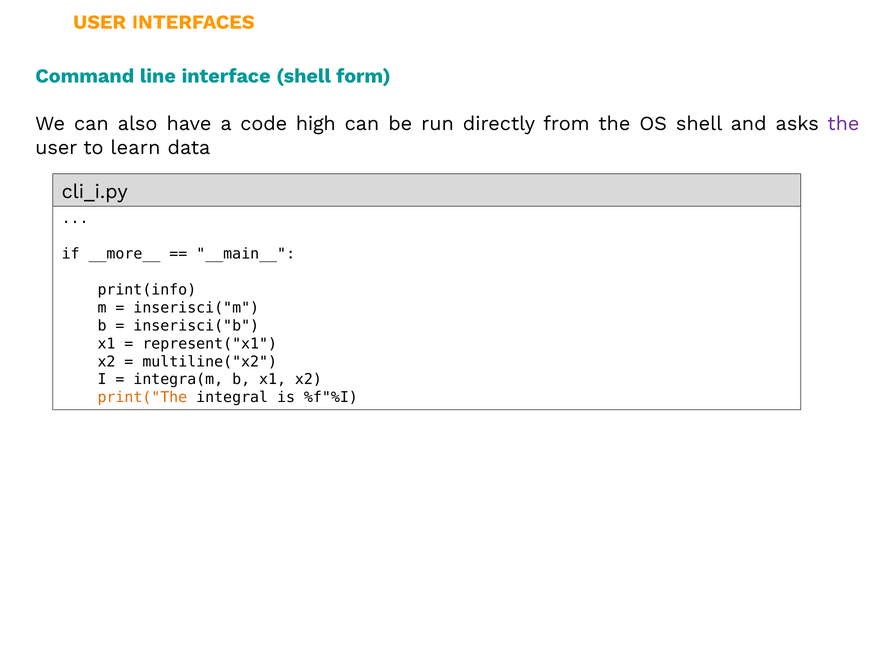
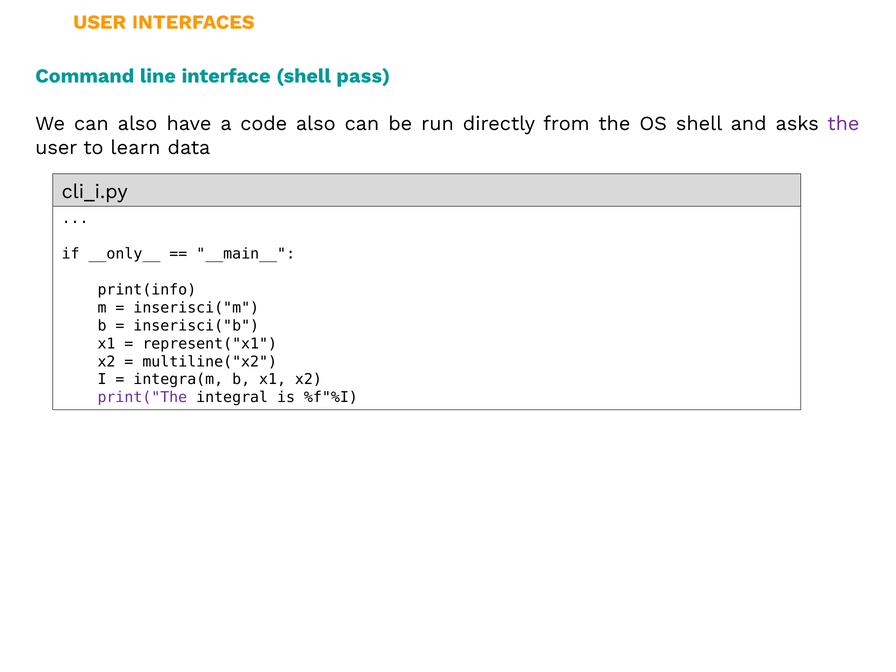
form: form -> pass
code high: high -> also
__more__: __more__ -> __only__
print("The colour: orange -> purple
